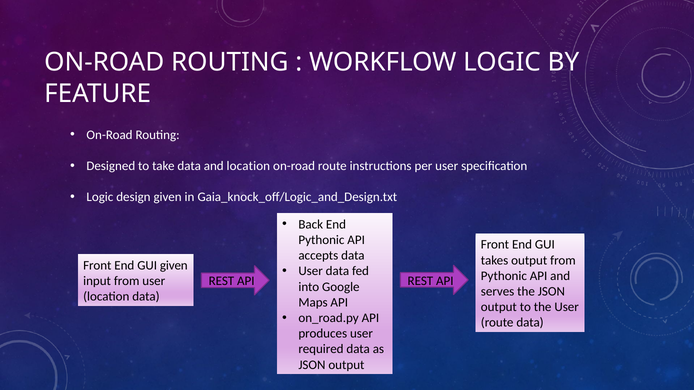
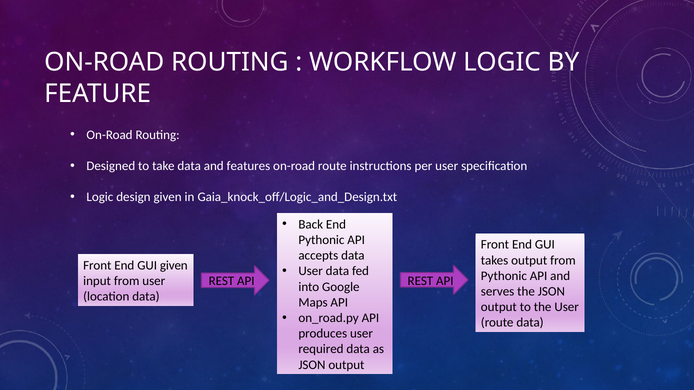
and location: location -> features
